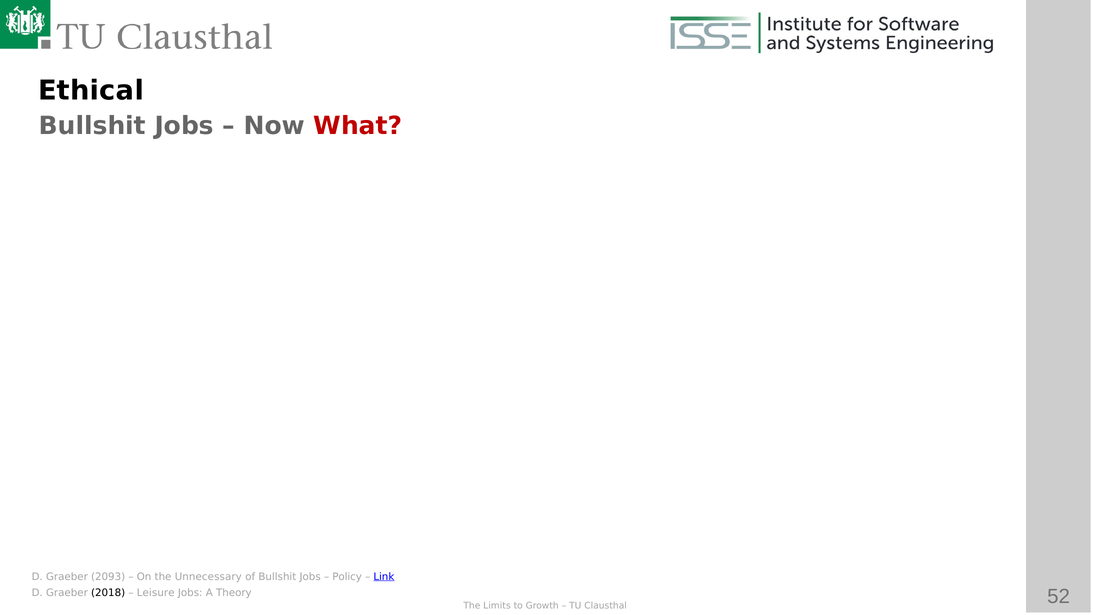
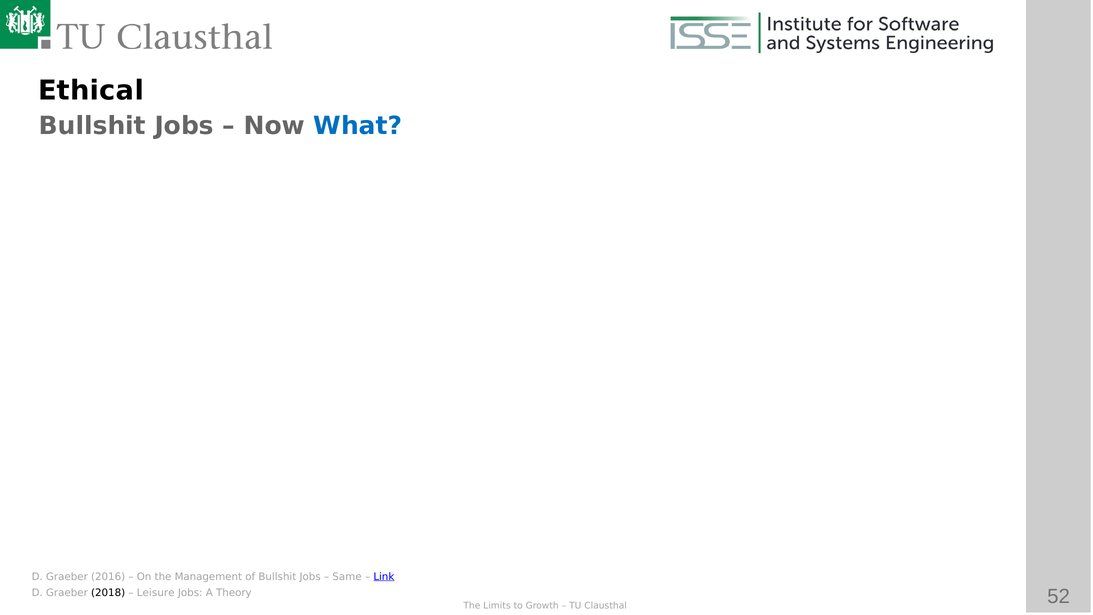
What colour: red -> blue
2093: 2093 -> 2016
Unnecessary: Unnecessary -> Management
Policy: Policy -> Same
